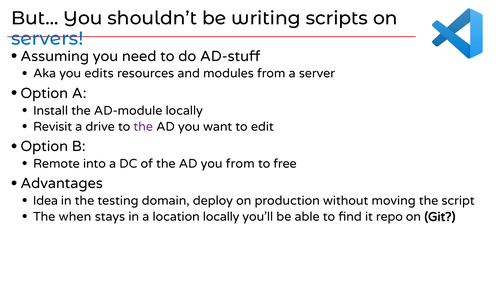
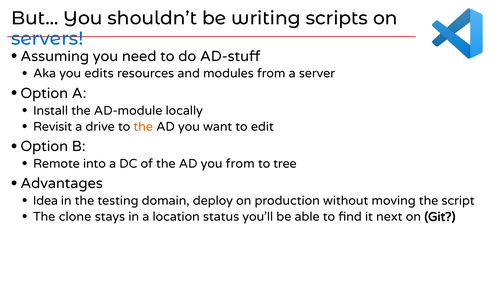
the at (143, 126) colour: purple -> orange
free: free -> tree
when: when -> clone
location locally: locally -> status
repo: repo -> next
